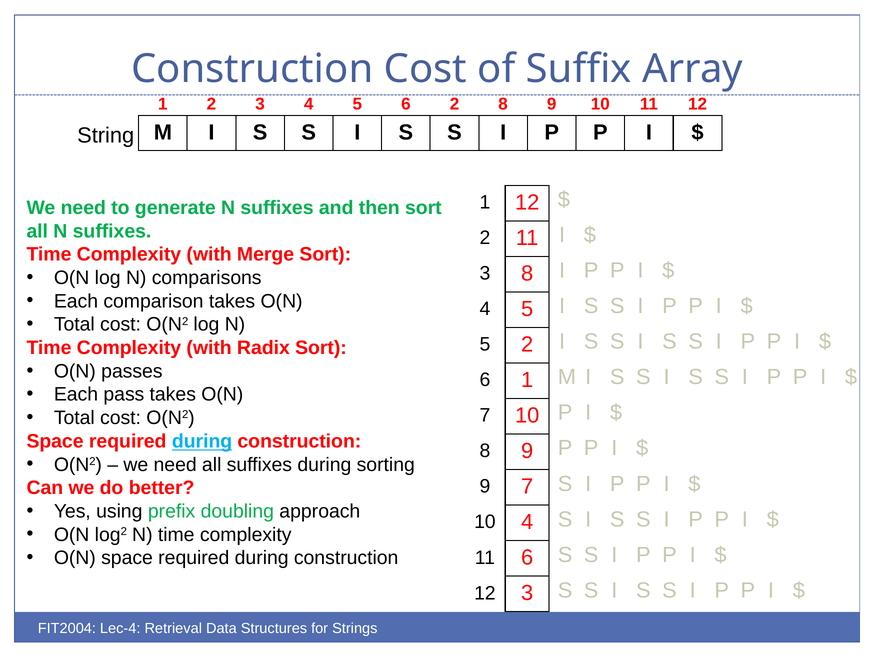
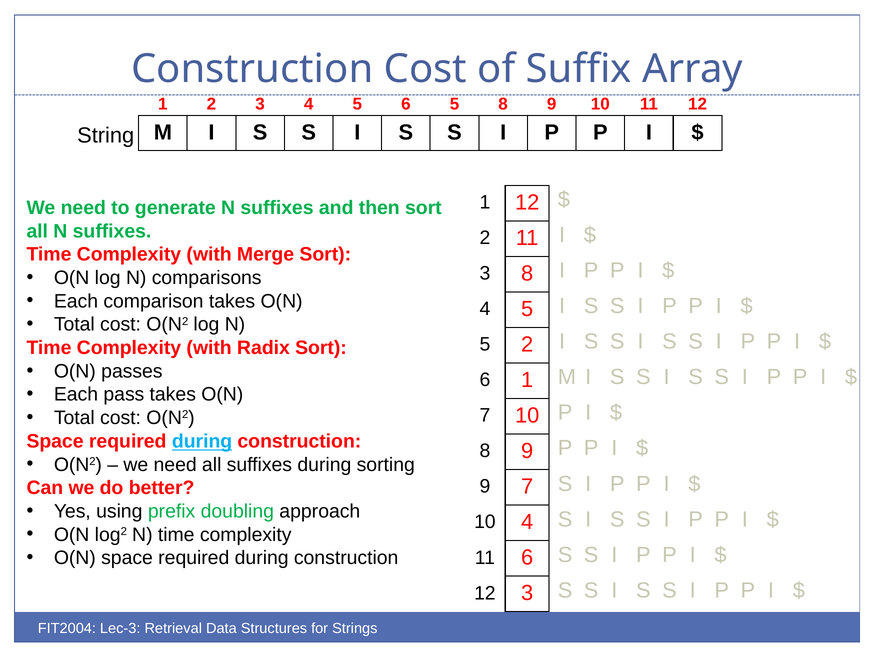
6 2: 2 -> 5
Lec-4: Lec-4 -> Lec-3
